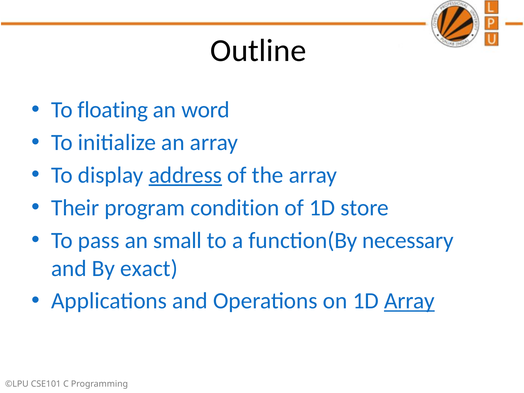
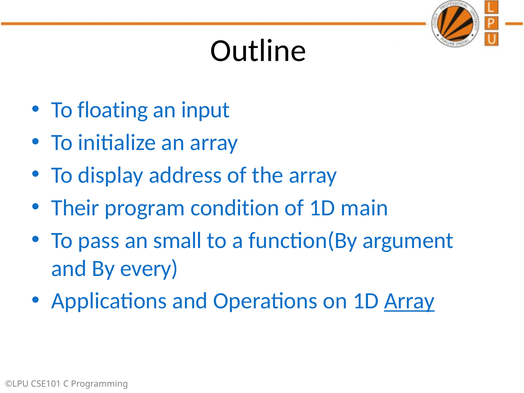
word: word -> input
address underline: present -> none
store: store -> main
necessary: necessary -> argument
exact: exact -> every
